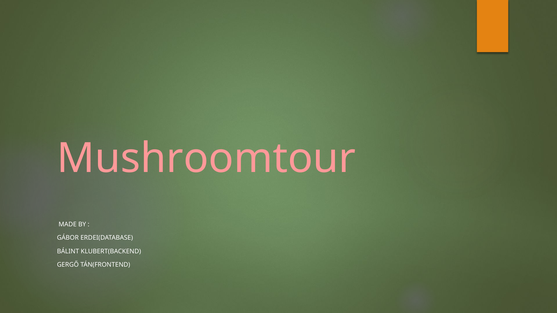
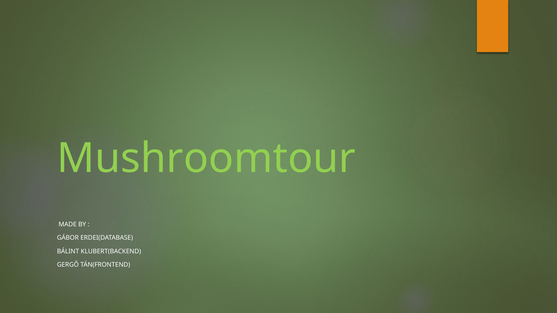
Mushroomtour colour: pink -> light green
